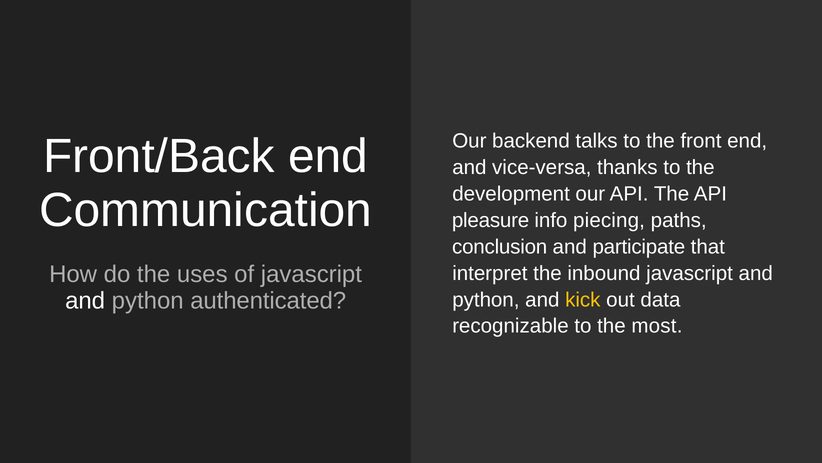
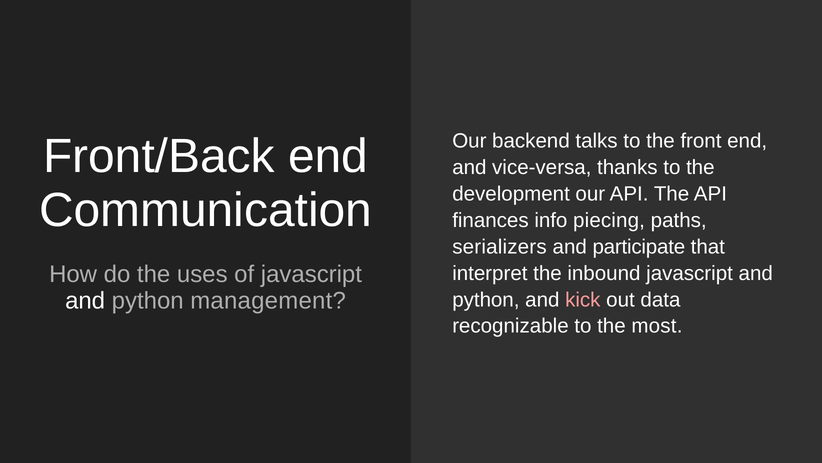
pleasure: pleasure -> finances
conclusion: conclusion -> serializers
authenticated: authenticated -> management
kick colour: yellow -> pink
